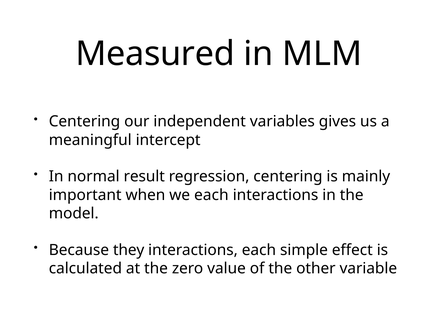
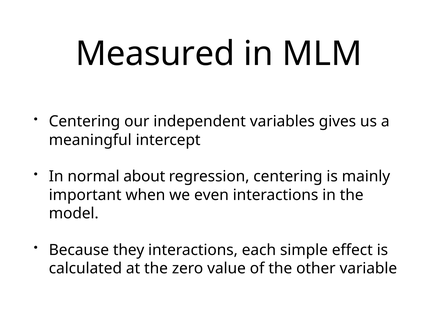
result: result -> about
we each: each -> even
